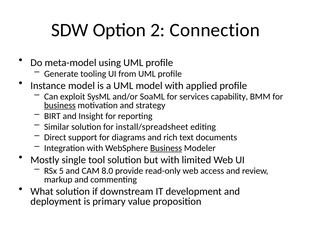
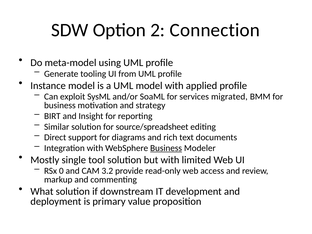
capability: capability -> migrated
business at (60, 105) underline: present -> none
install/spreadsheet: install/spreadsheet -> source/spreadsheet
5: 5 -> 0
8.0: 8.0 -> 3.2
